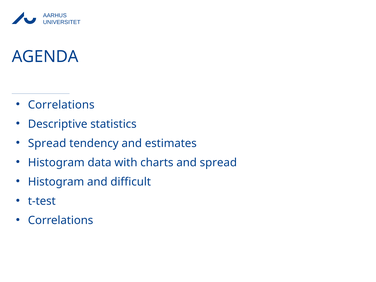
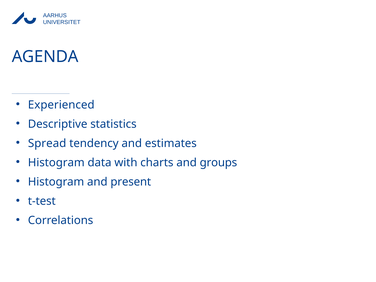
Correlations at (61, 105): Correlations -> Experienced
and spread: spread -> groups
difficult: difficult -> present
